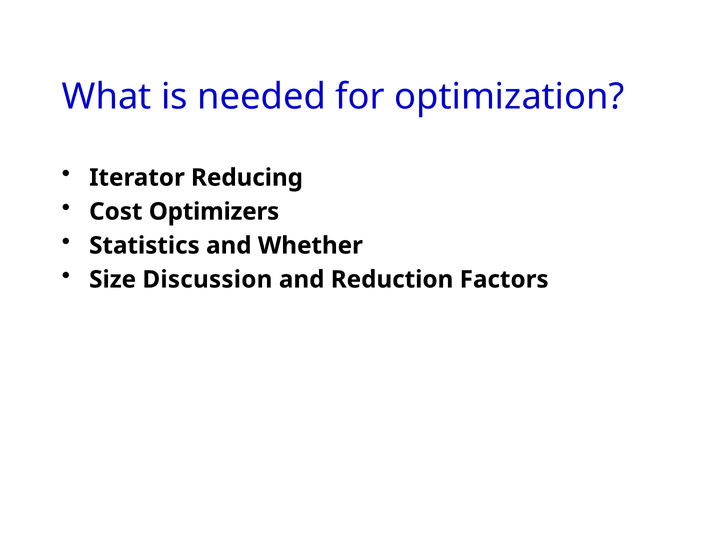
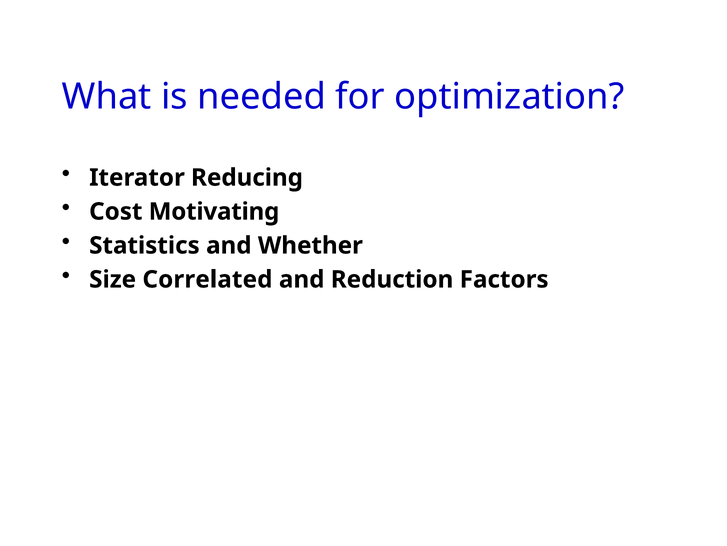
Optimizers: Optimizers -> Motivating
Discussion: Discussion -> Correlated
